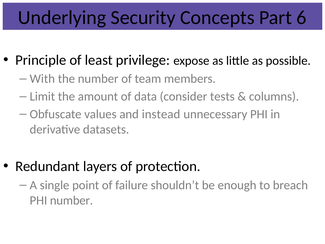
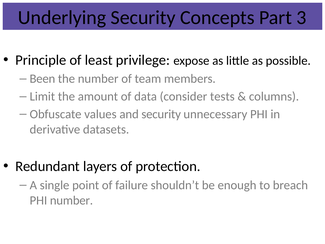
6: 6 -> 3
With: With -> Been
and instead: instead -> security
